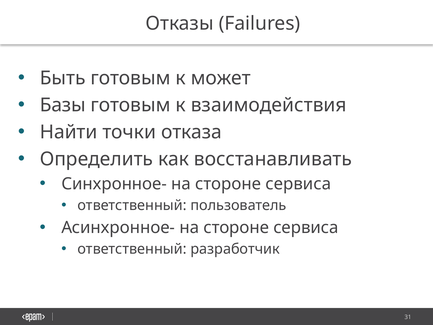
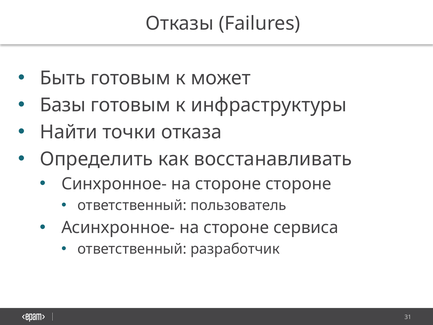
взаимодействия: взаимодействия -> инфраструктуры
Синхронное- на стороне сервиса: сервиса -> стороне
